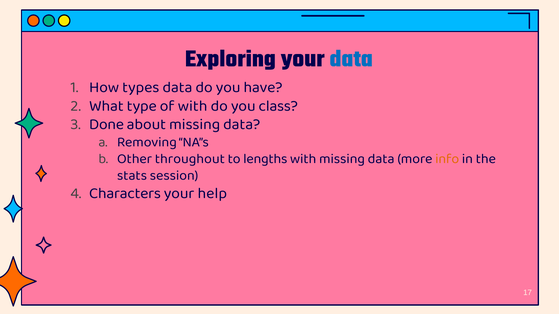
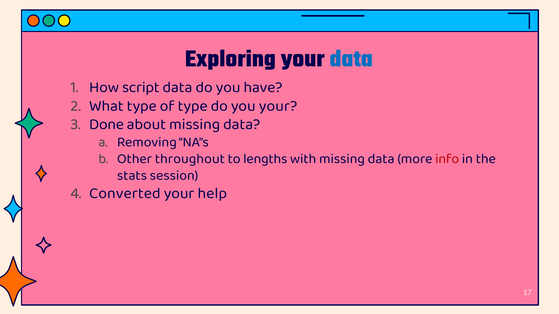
types: types -> script
of with: with -> type
you class: class -> your
info colour: orange -> red
Characters: Characters -> Converted
